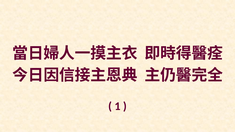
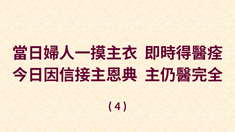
1: 1 -> 4
